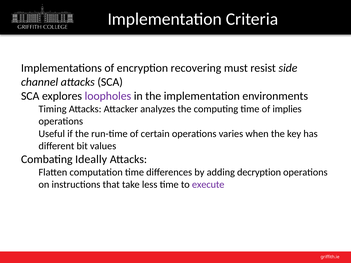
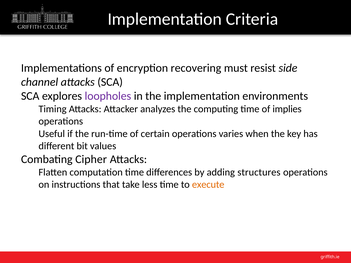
Ideally: Ideally -> Cipher
decryption: decryption -> structures
execute colour: purple -> orange
